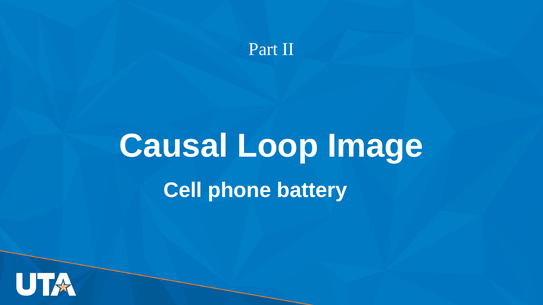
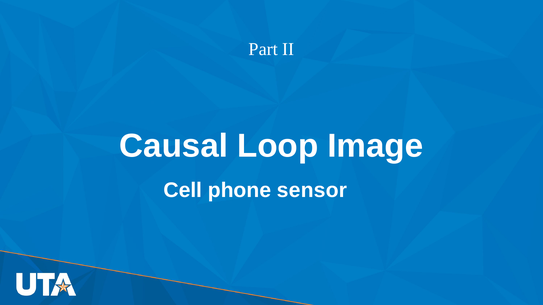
battery: battery -> sensor
